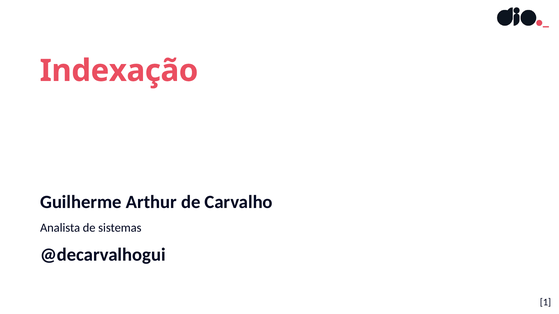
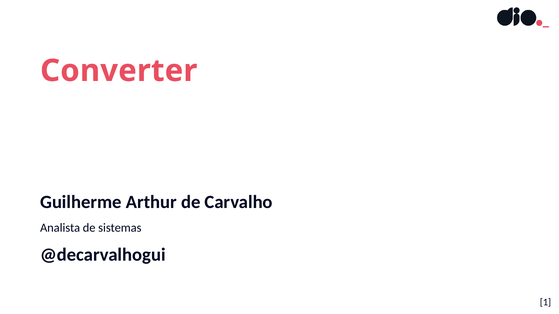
Indexação: Indexação -> Converter
